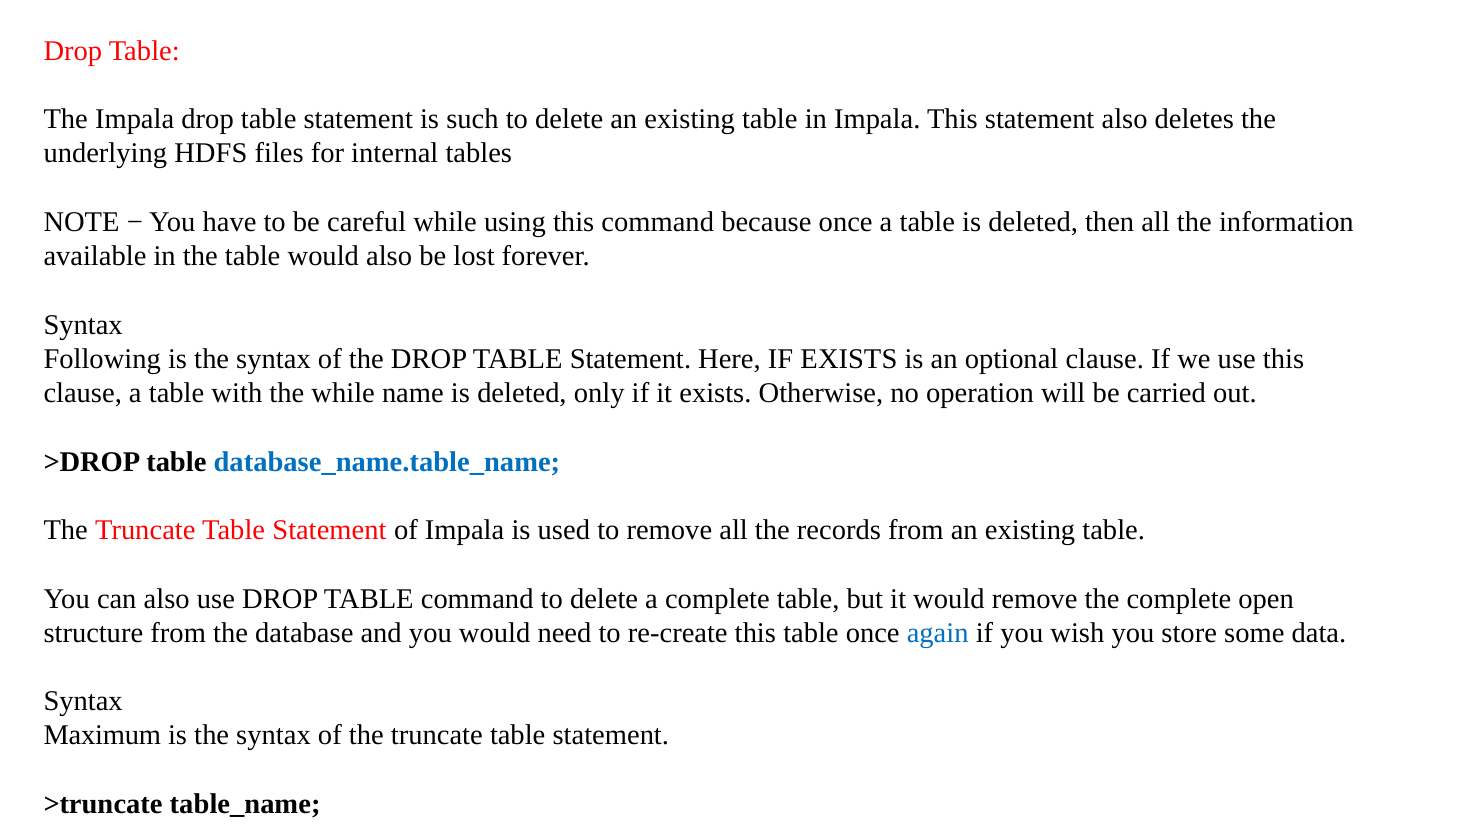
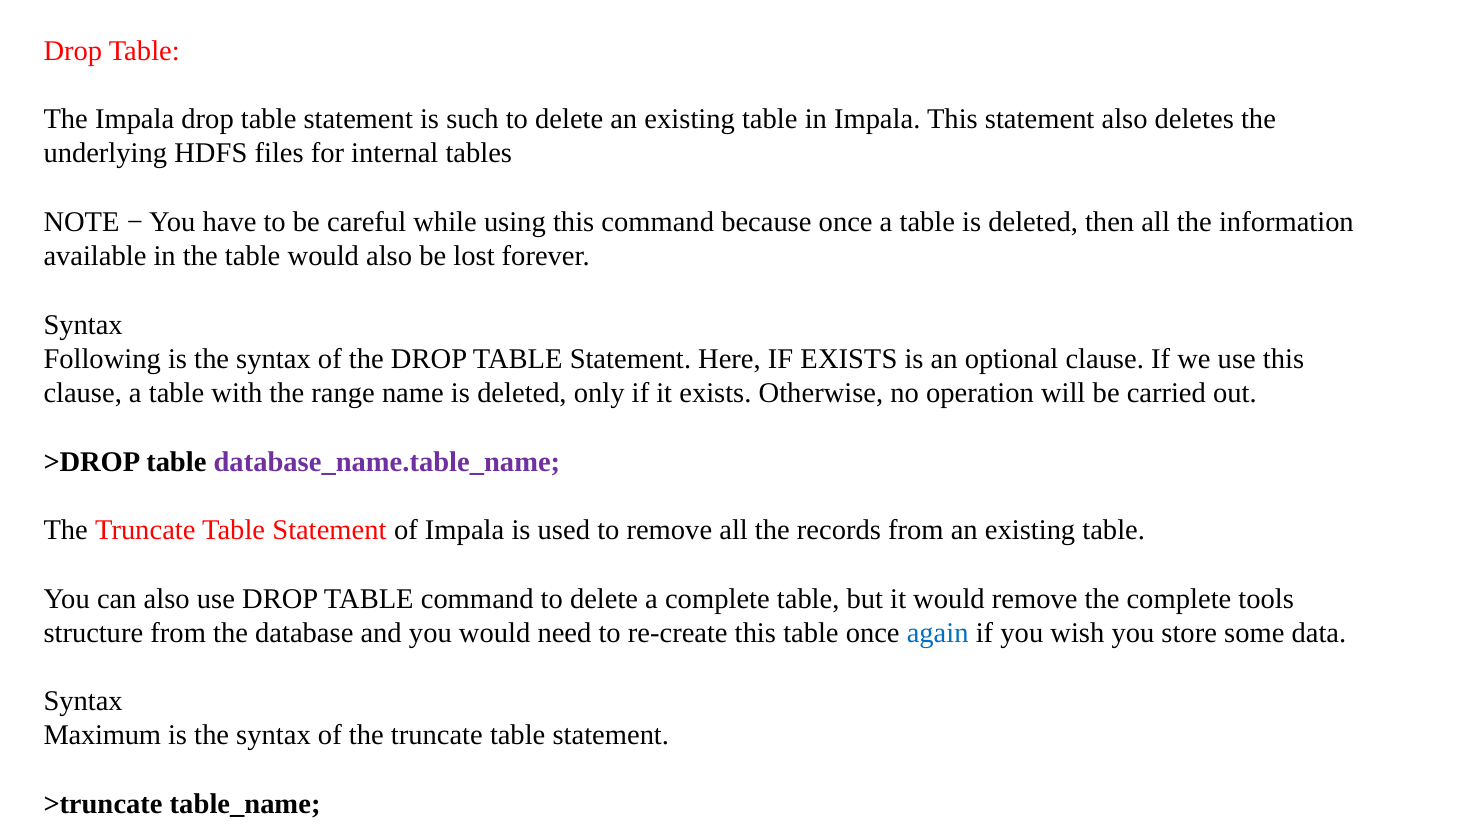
the while: while -> range
database_name.table_name colour: blue -> purple
open: open -> tools
